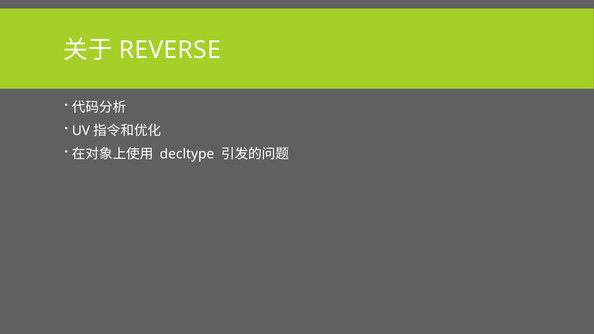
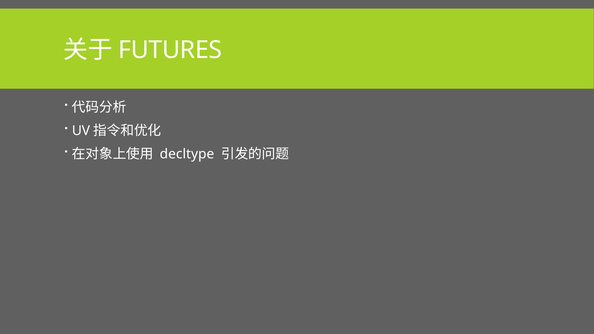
REVERSE: REVERSE -> FUTURES
